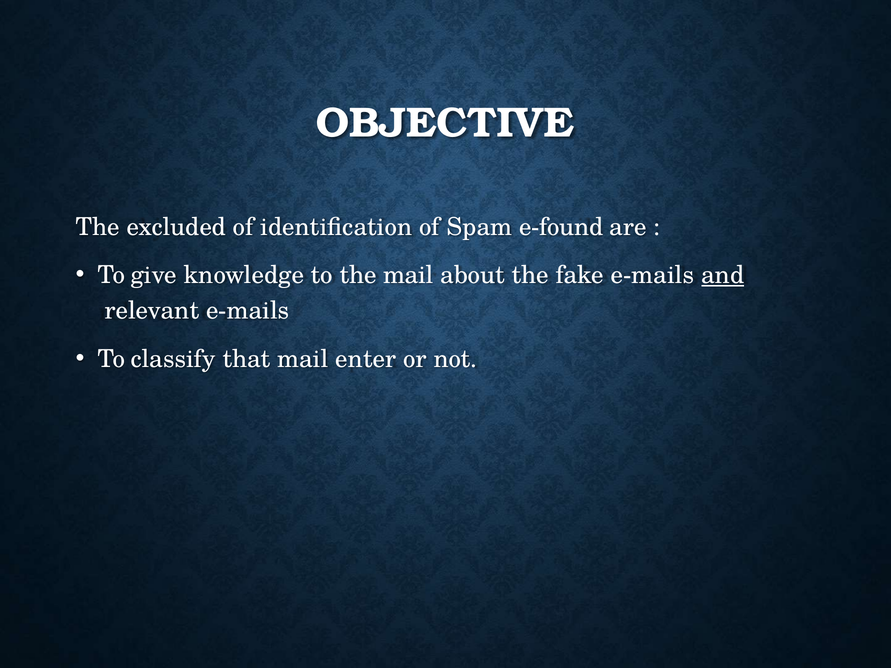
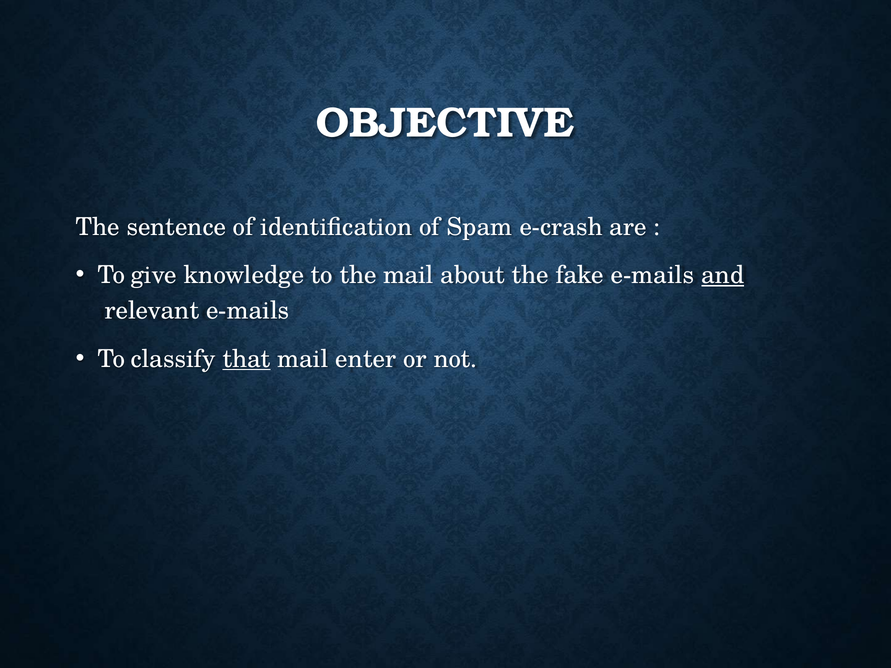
excluded: excluded -> sentence
e-found: e-found -> e-crash
that underline: none -> present
